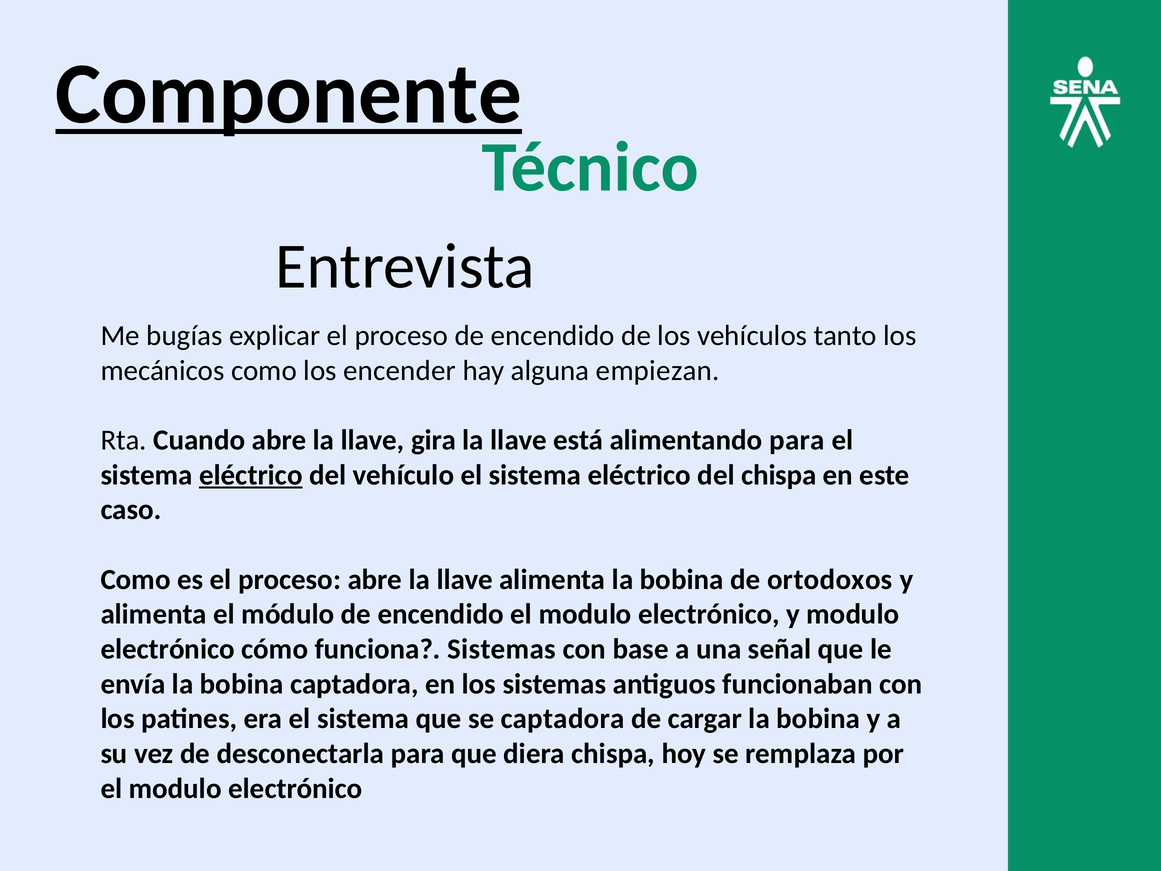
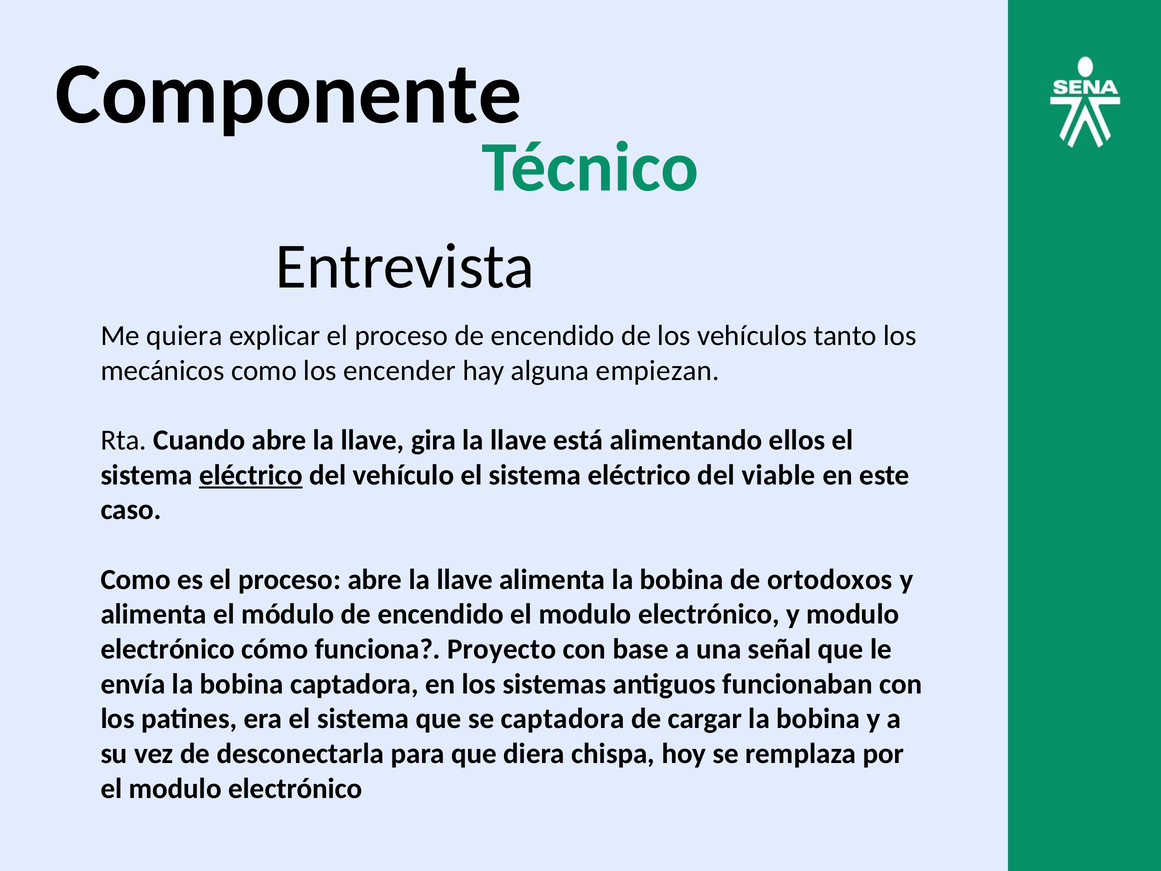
Componente underline: present -> none
bugías: bugías -> quiera
alimentando para: para -> ellos
del chispa: chispa -> viable
funciona Sistemas: Sistemas -> Proyecto
